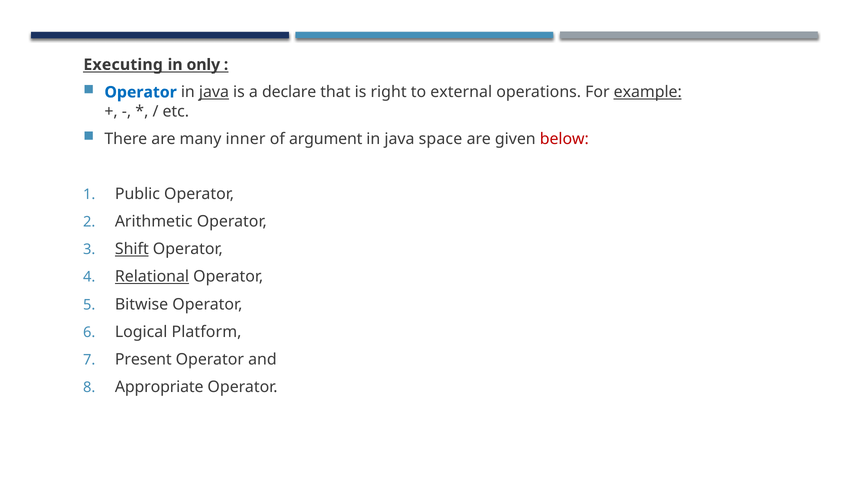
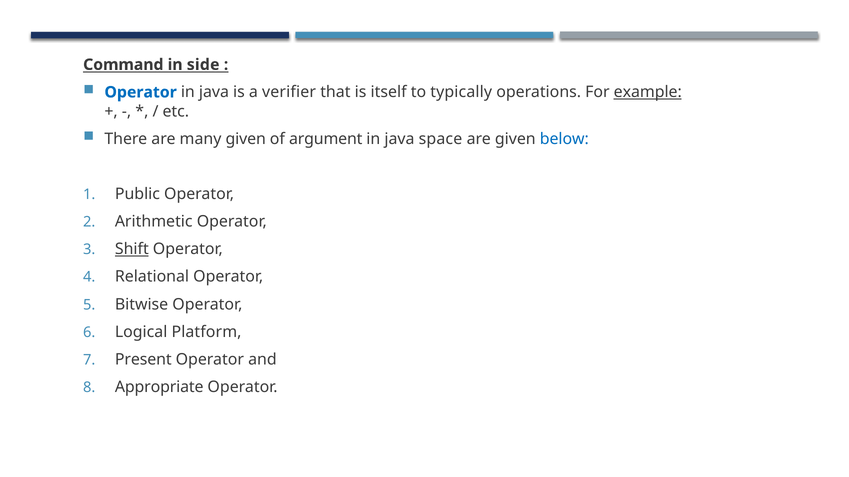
Executing: Executing -> Command
only: only -> side
java at (214, 92) underline: present -> none
declare: declare -> verifier
right: right -> itself
external: external -> typically
many inner: inner -> given
below colour: red -> blue
Relational underline: present -> none
